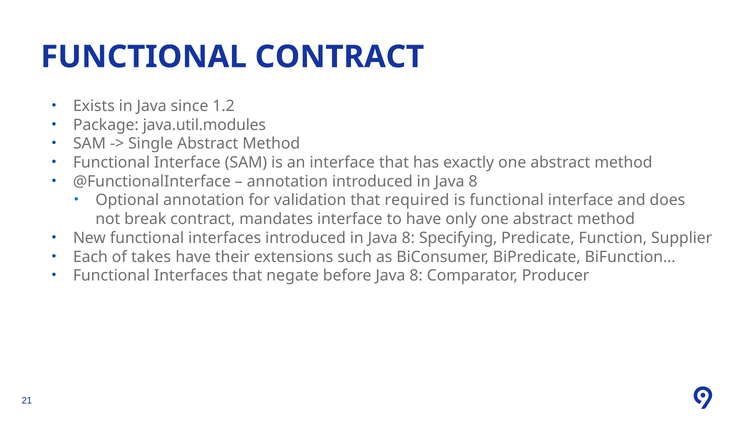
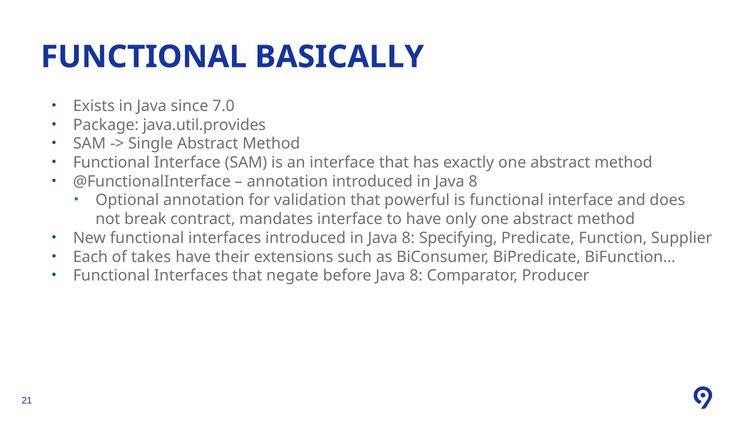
FUNCTIONAL CONTRACT: CONTRACT -> BASICALLY
1.2: 1.2 -> 7.0
java.util.modules: java.util.modules -> java.util.provides
required: required -> powerful
